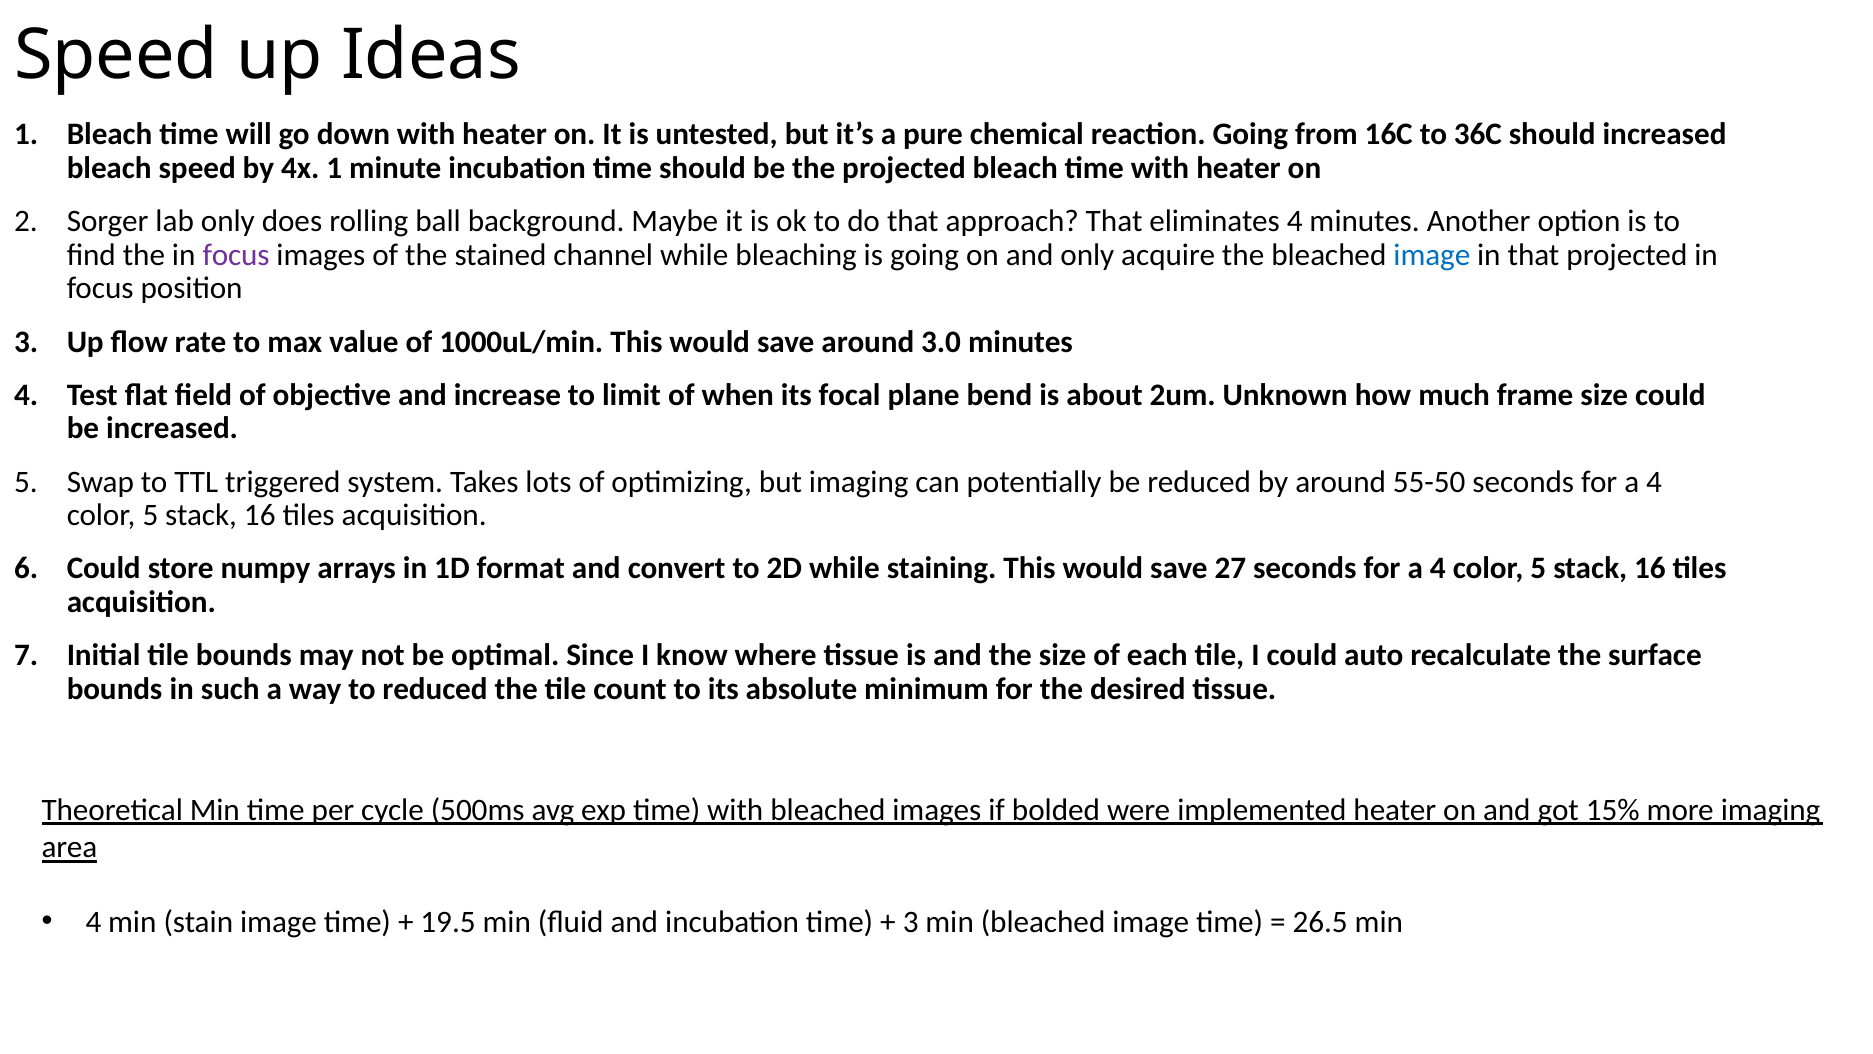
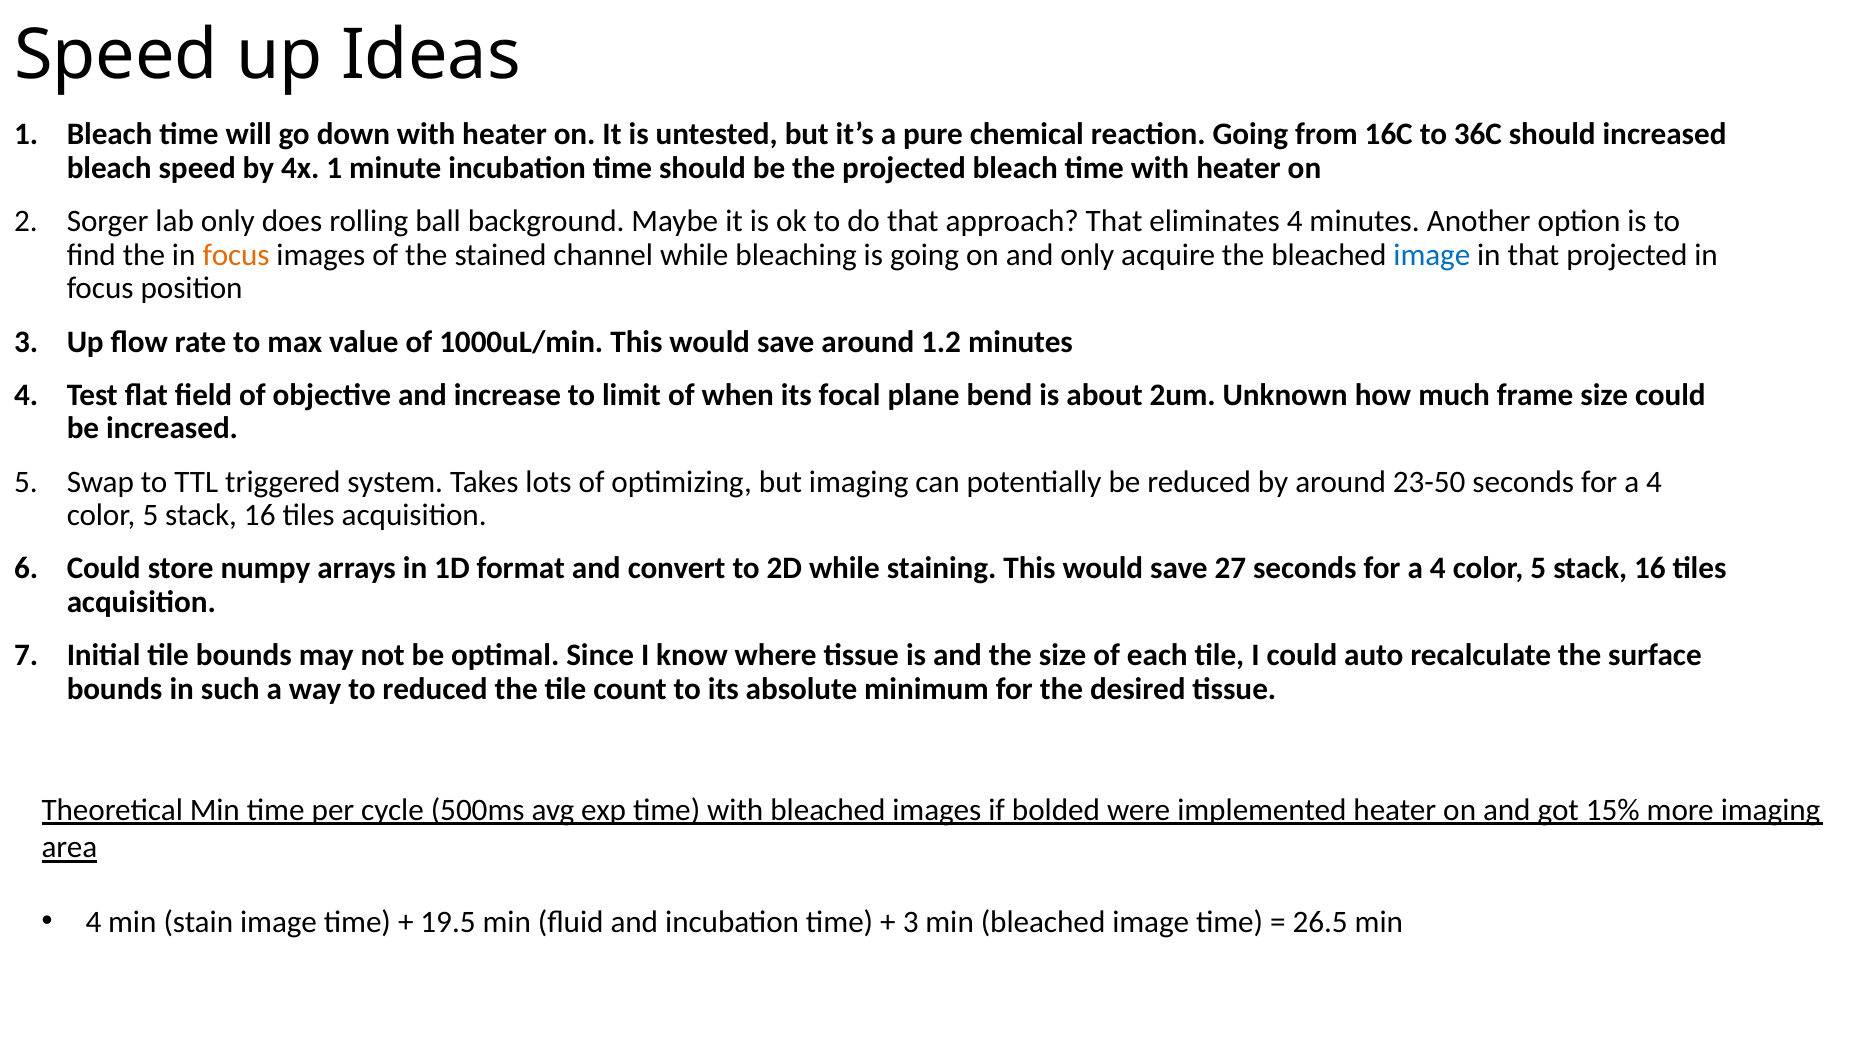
focus at (236, 255) colour: purple -> orange
3.0: 3.0 -> 1.2
55-50: 55-50 -> 23-50
